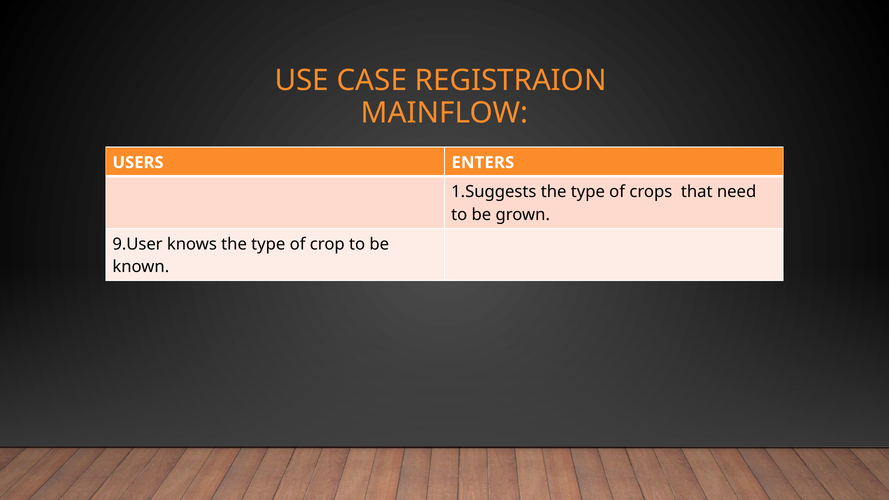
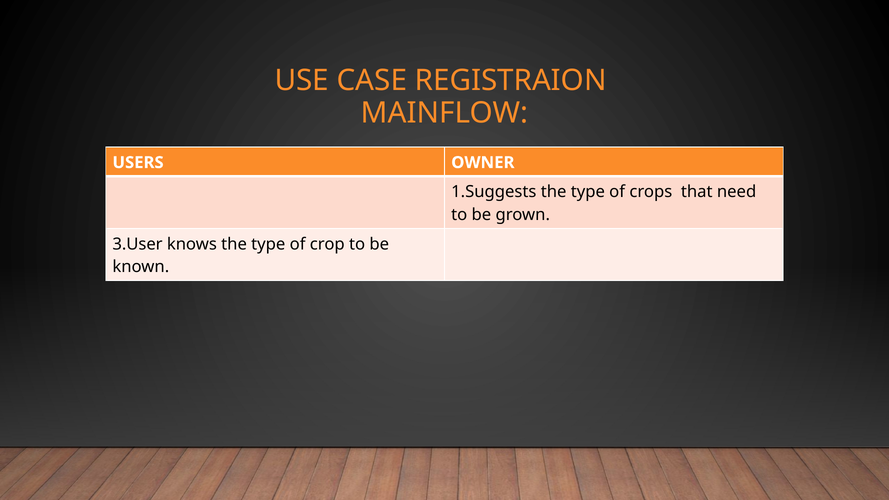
ENTERS: ENTERS -> OWNER
9.User: 9.User -> 3.User
